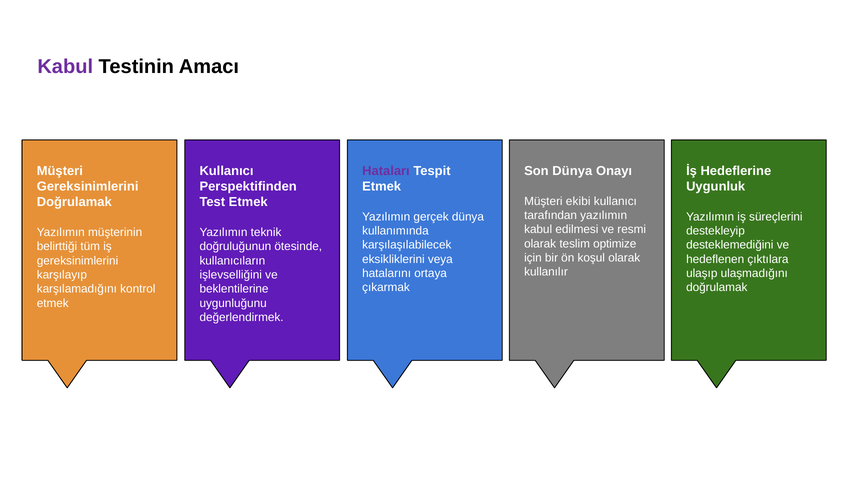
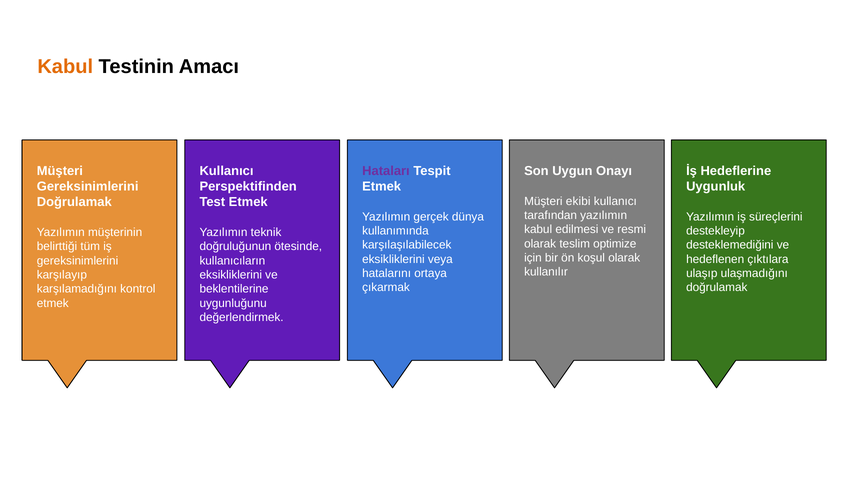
Kabul at (65, 67) colour: purple -> orange
Son Dünya: Dünya -> Uygun
işlevselliğini at (231, 275): işlevselliğini -> eksikliklerini
